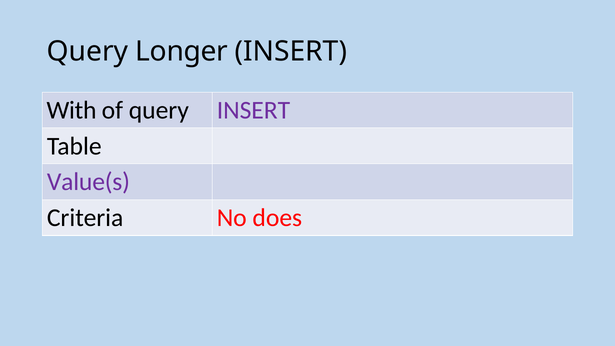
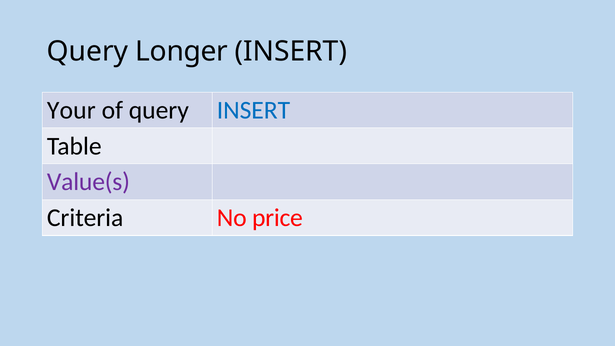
With: With -> Your
INSERT at (253, 110) colour: purple -> blue
does: does -> price
